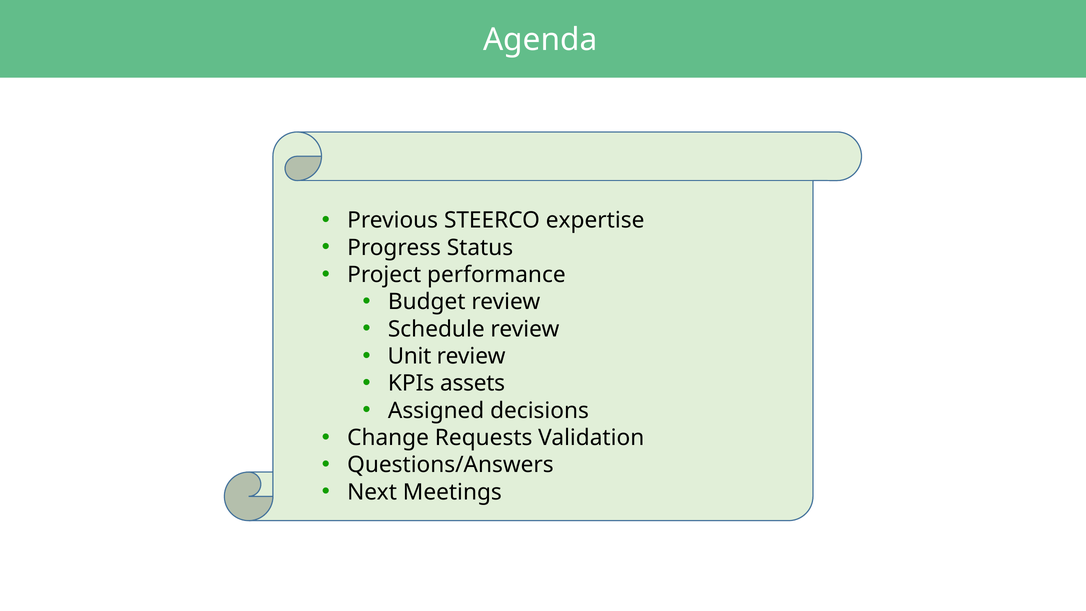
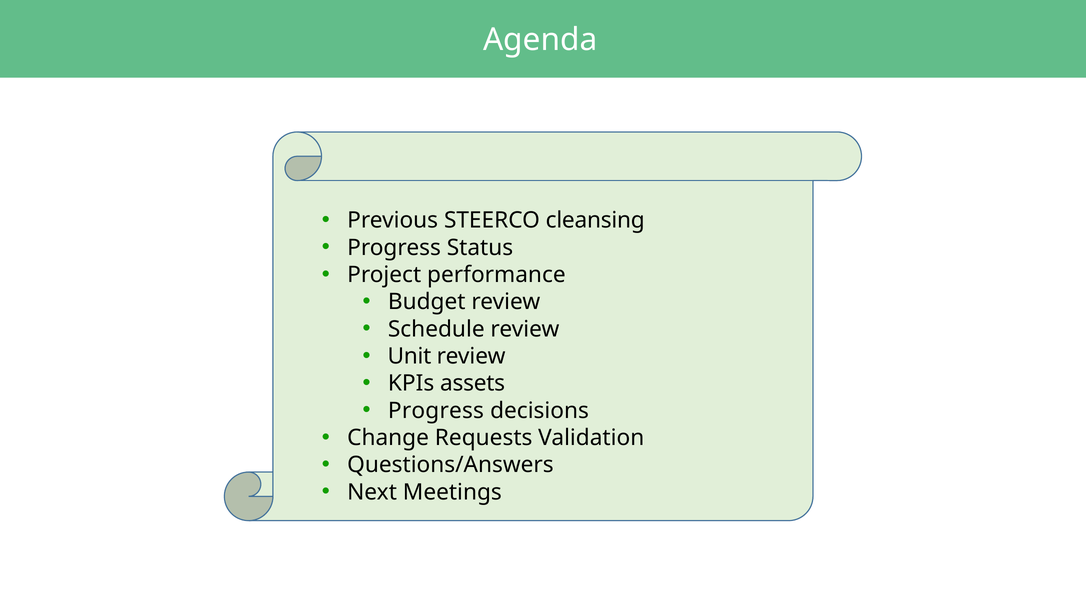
expertise: expertise -> cleansing
Assigned at (436, 411): Assigned -> Progress
